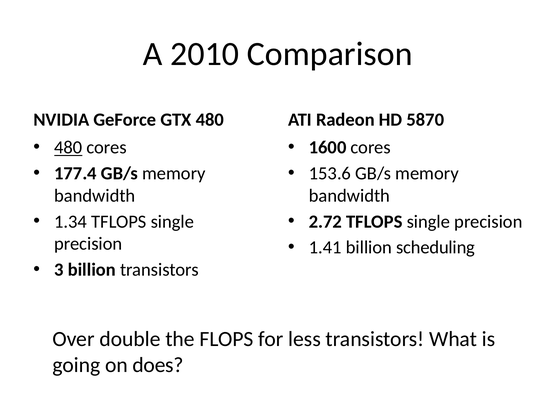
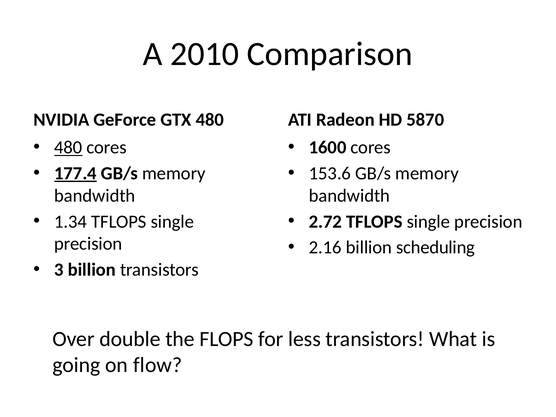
177.4 underline: none -> present
1.41: 1.41 -> 2.16
does: does -> flow
